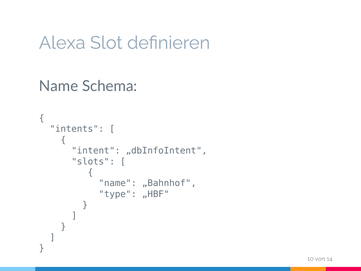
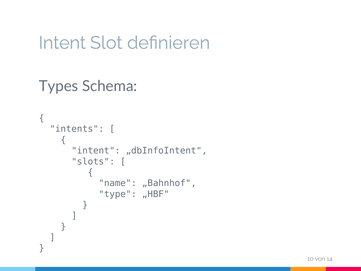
Alexa at (62, 43): Alexa -> Intent
Name at (59, 86): Name -> Types
